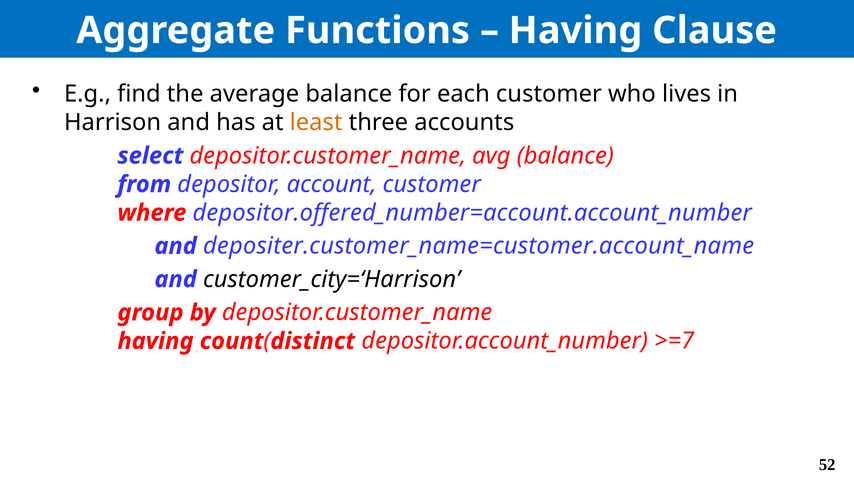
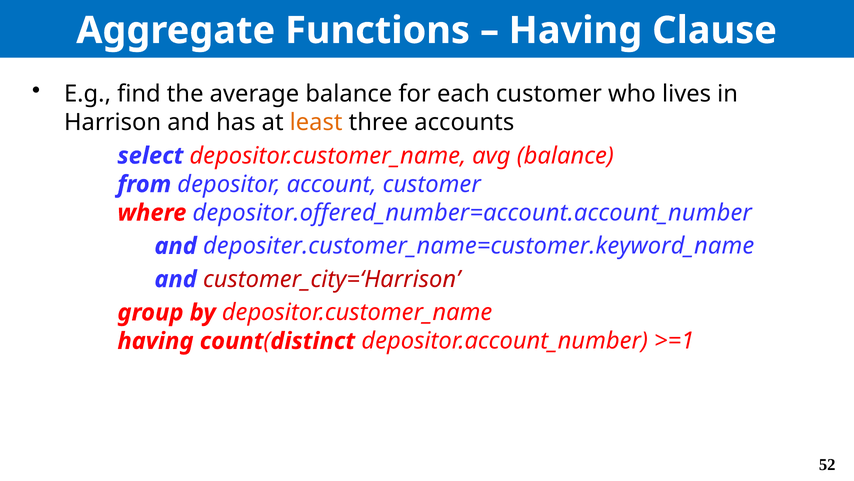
depositer.customer_name=customer.account_name: depositer.customer_name=customer.account_name -> depositer.customer_name=customer.keyword_name
customer_city=‘Harrison colour: black -> red
>=7: >=7 -> >=1
